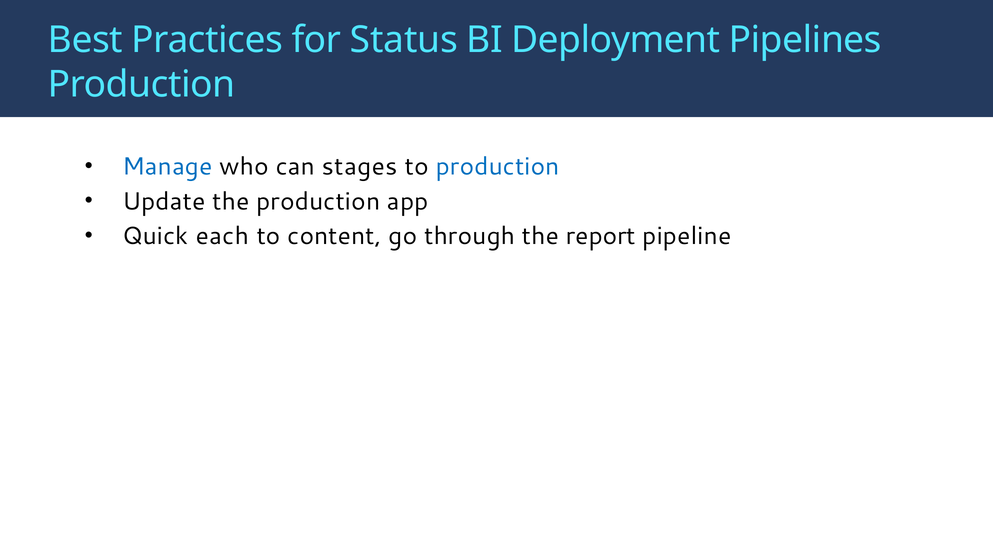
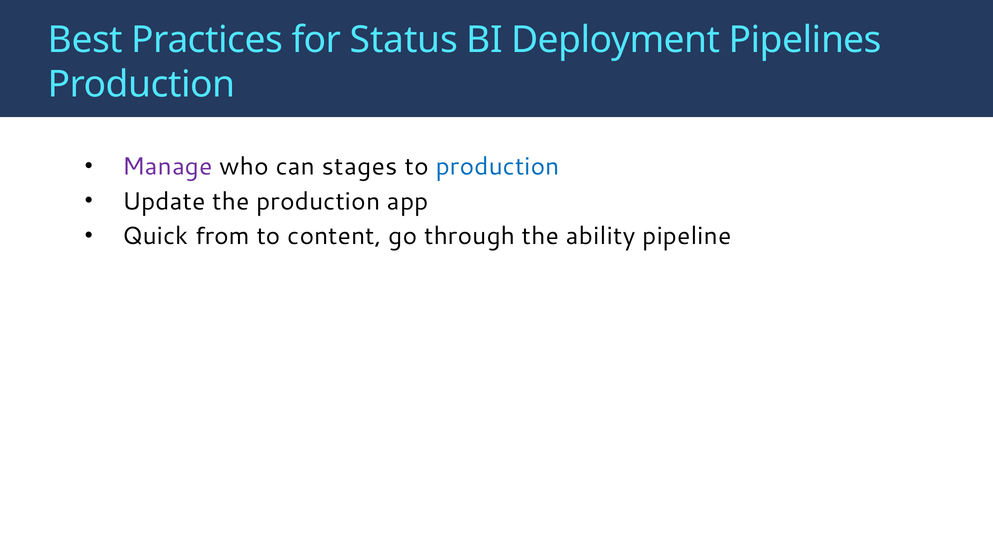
Manage colour: blue -> purple
each: each -> from
report: report -> ability
